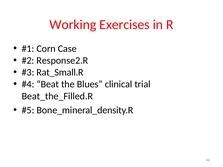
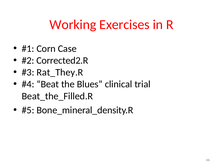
Response2.R: Response2.R -> Corrected2.R
Rat_Small.R: Rat_Small.R -> Rat_They.R
